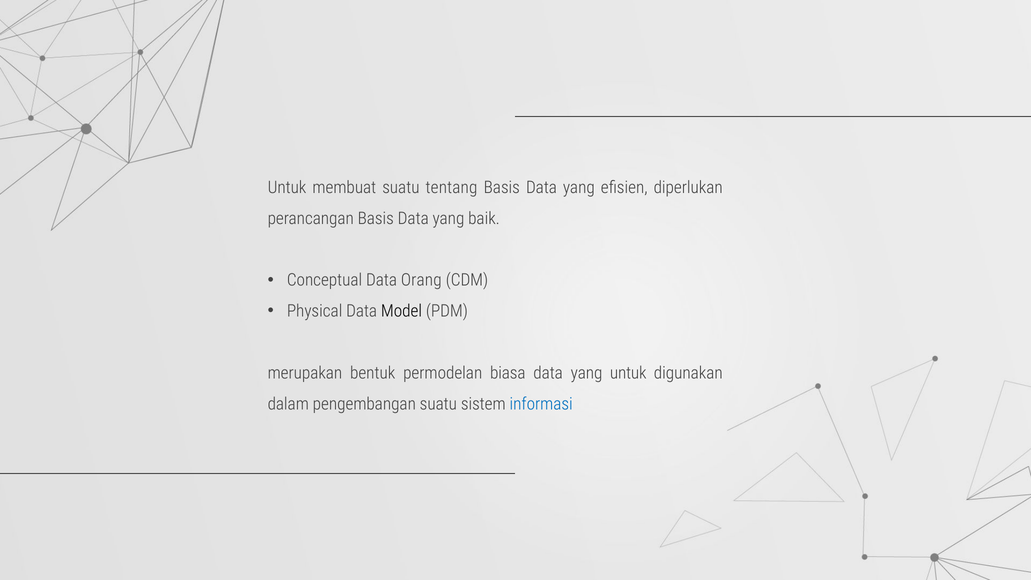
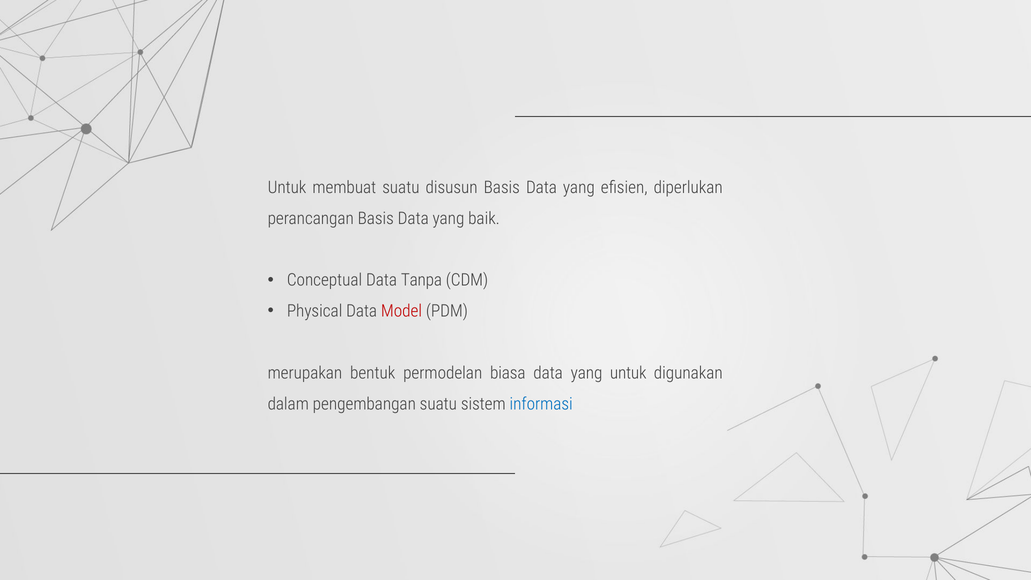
tentang: tentang -> disusun
Orang: Orang -> Tanpa
Model colour: black -> red
